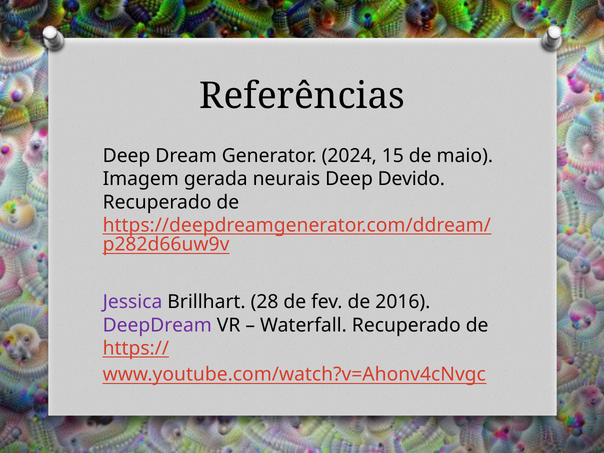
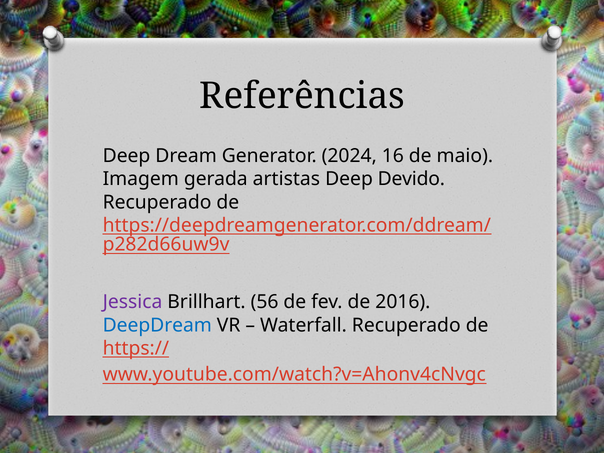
15: 15 -> 16
neurais: neurais -> artistas
28: 28 -> 56
DeepDream colour: purple -> blue
